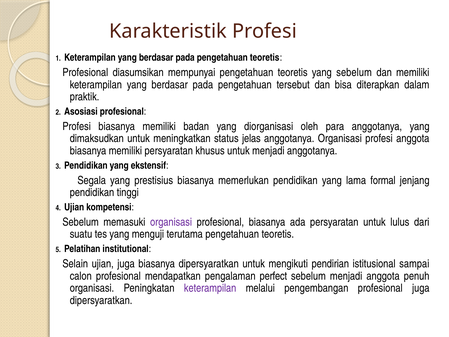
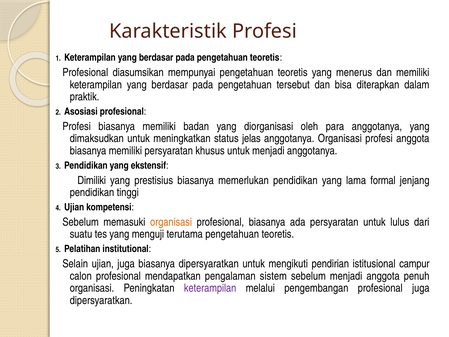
yang sebelum: sebelum -> menerus
Segala: Segala -> Dimiliki
organisasi at (171, 222) colour: purple -> orange
sampai: sampai -> campur
perfect: perfect -> sistem
